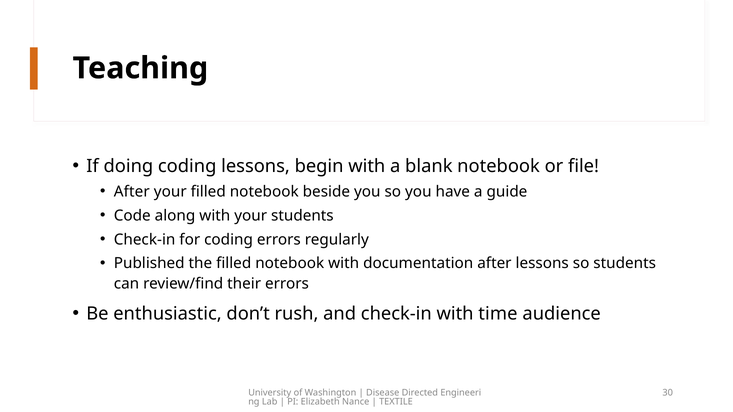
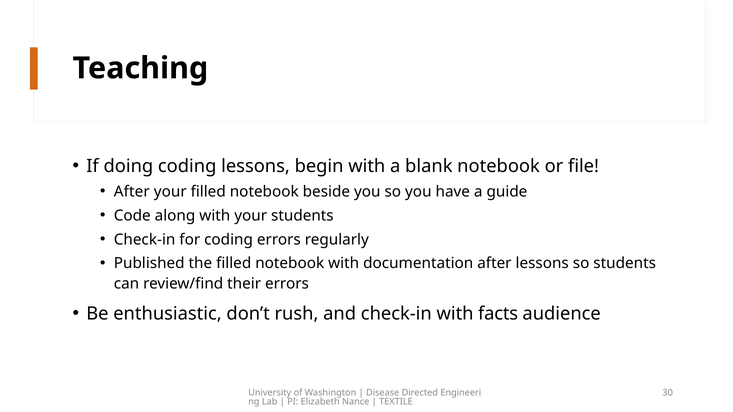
time: time -> facts
